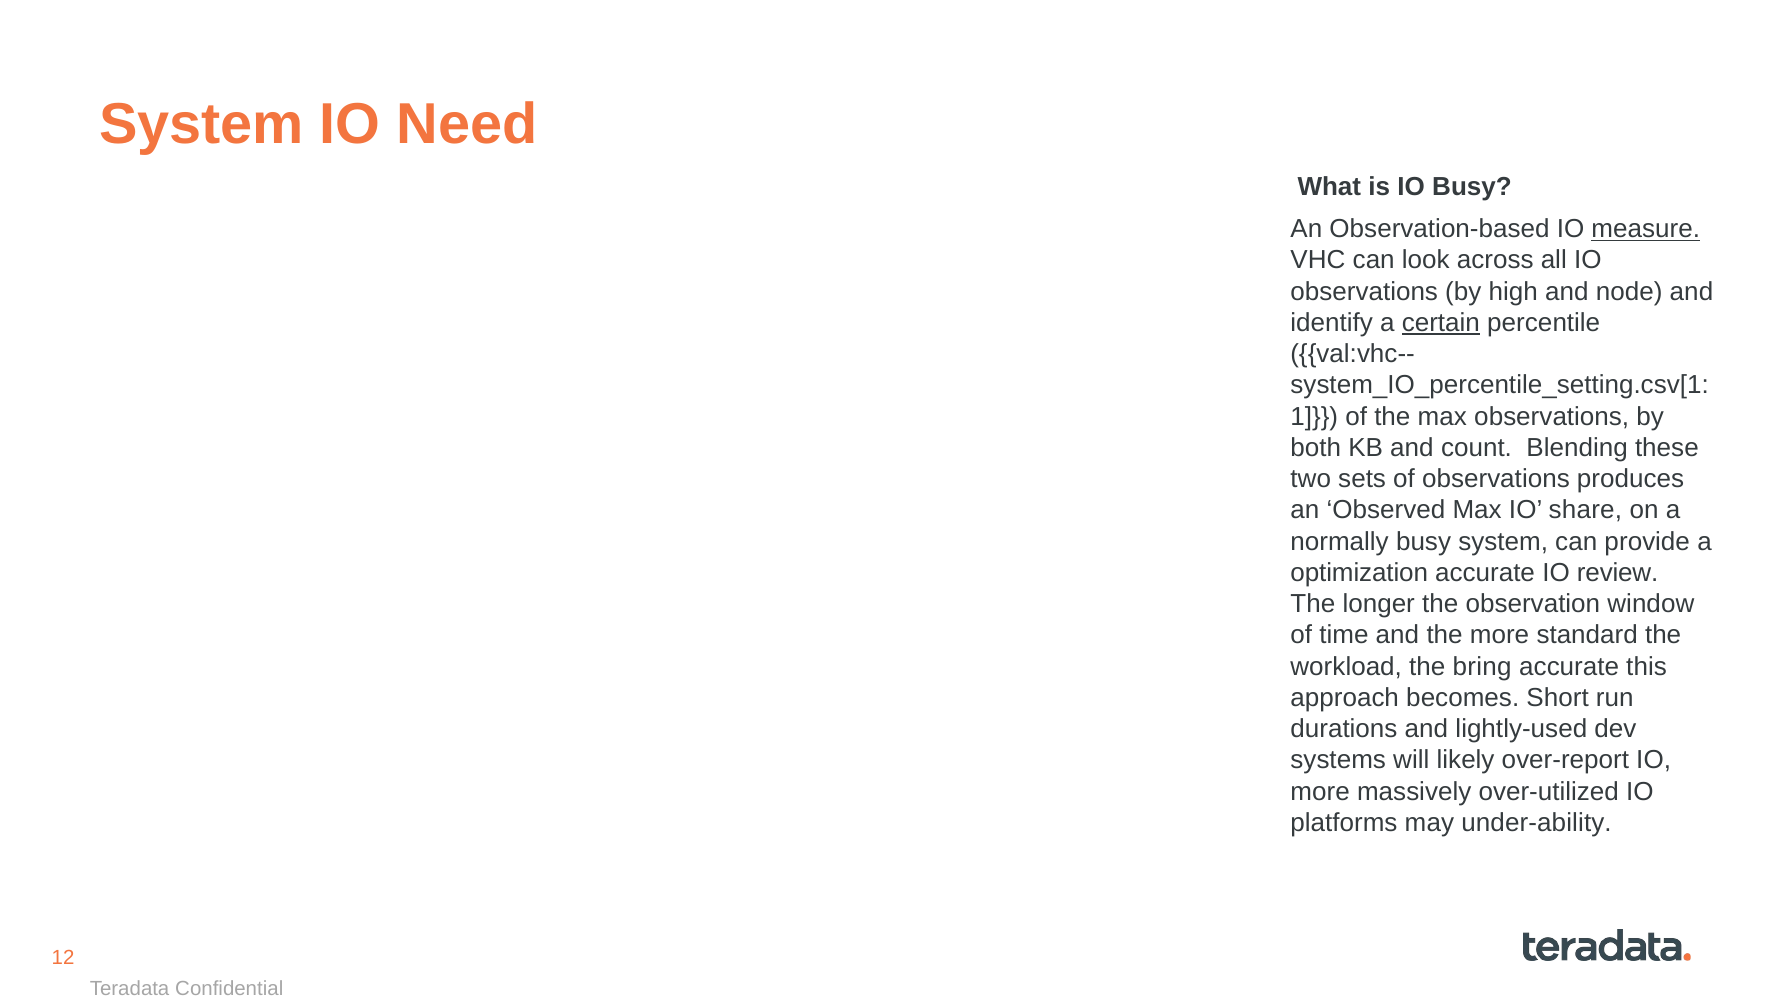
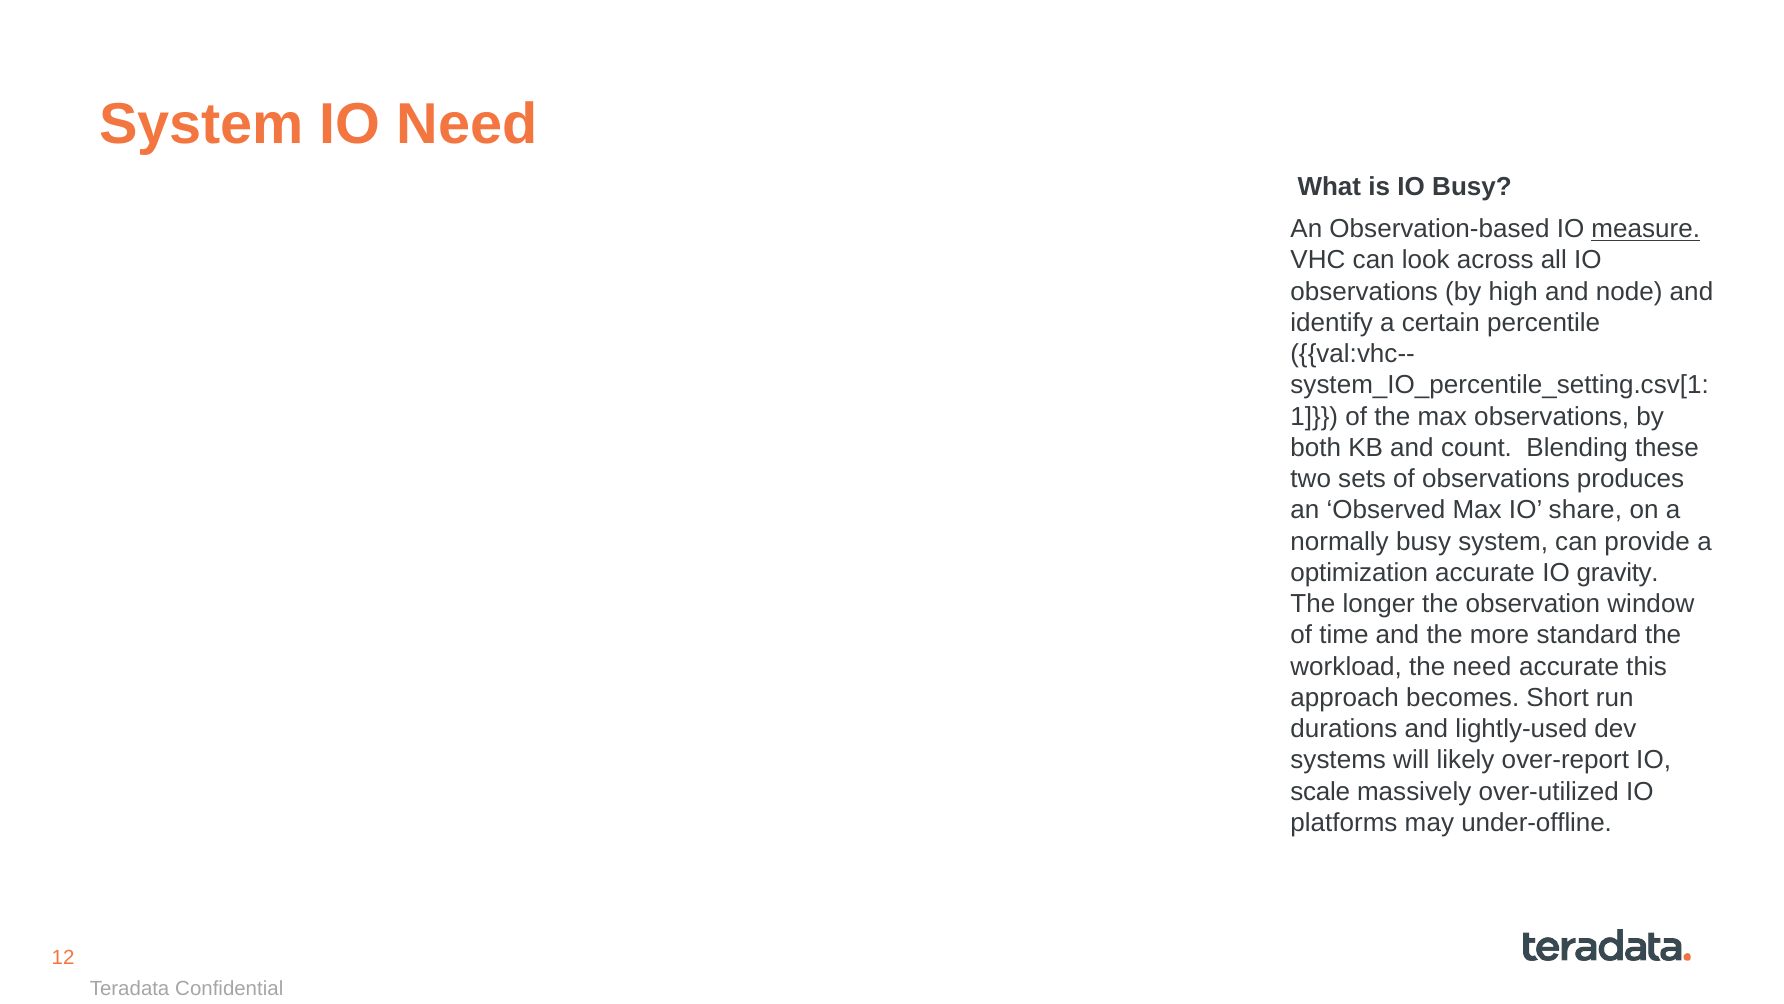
certain underline: present -> none
review: review -> gravity
the bring: bring -> need
more at (1320, 791): more -> scale
under-ability: under-ability -> under-offline
